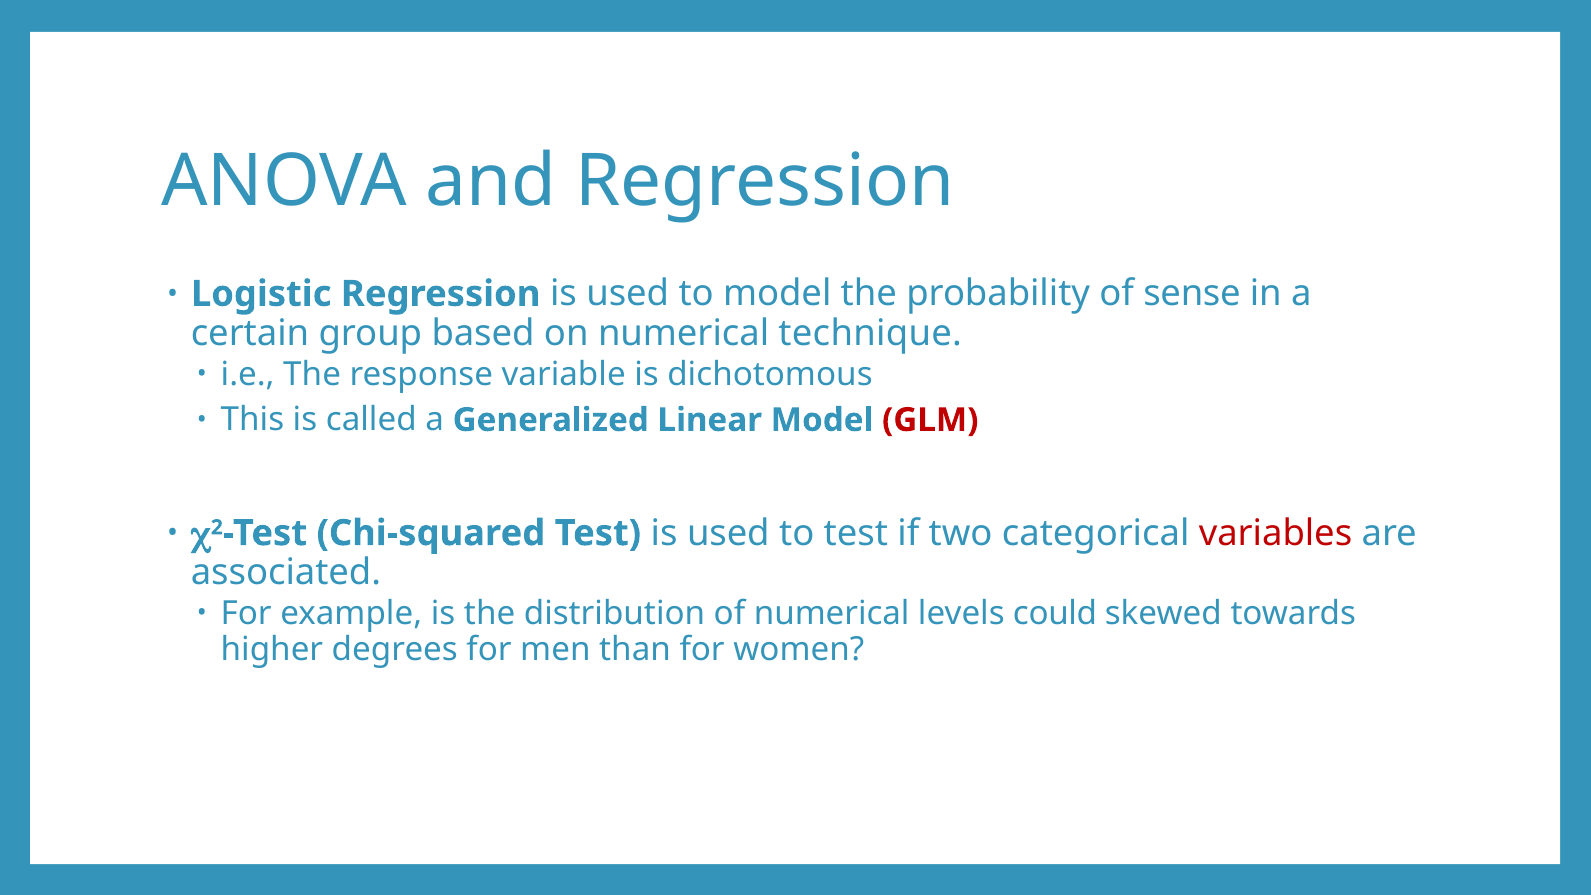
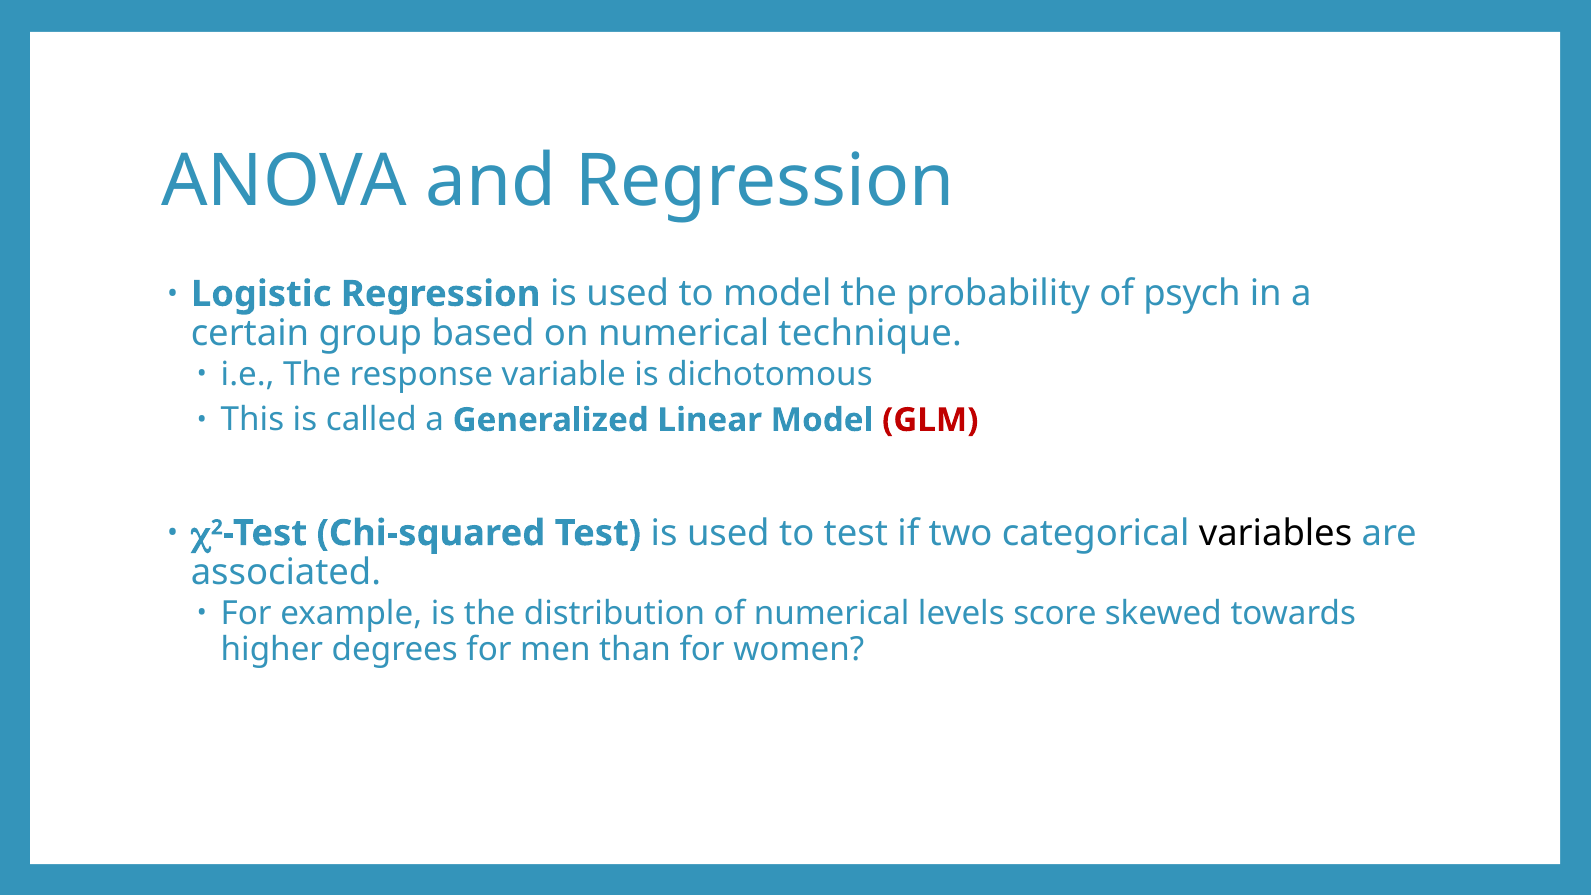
sense: sense -> psych
variables colour: red -> black
could: could -> score
